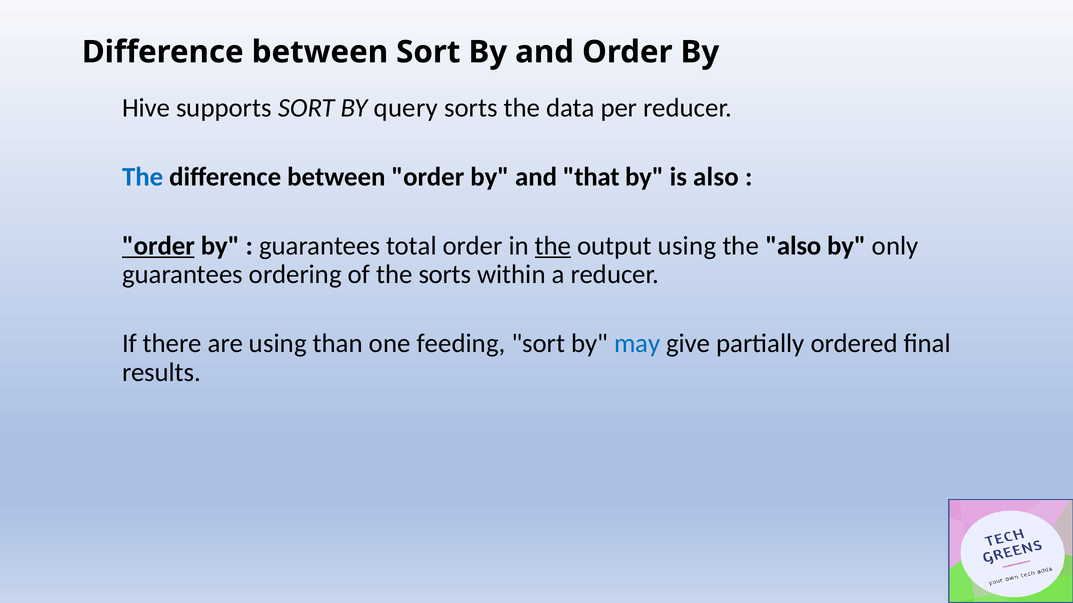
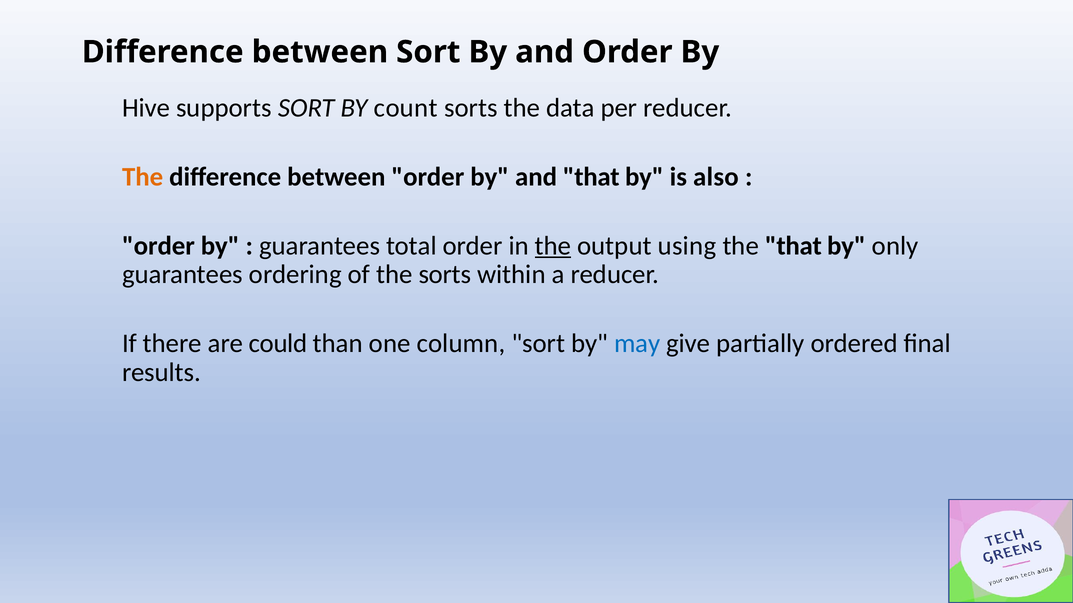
query: query -> count
The at (143, 177) colour: blue -> orange
order at (158, 246) underline: present -> none
the also: also -> that
are using: using -> could
feeding: feeding -> column
